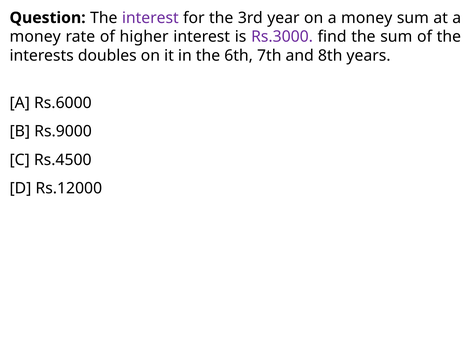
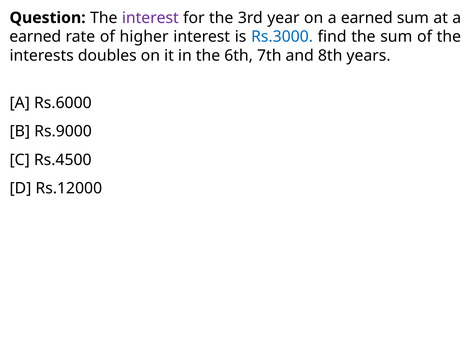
on a money: money -> earned
money at (35, 37): money -> earned
Rs.3000 colour: purple -> blue
